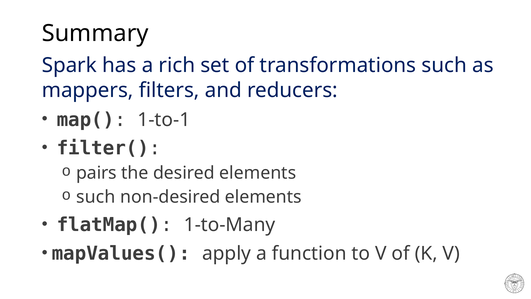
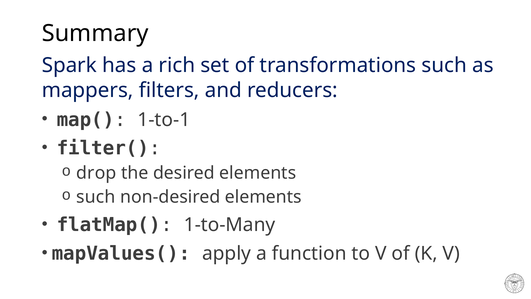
pairs: pairs -> drop
